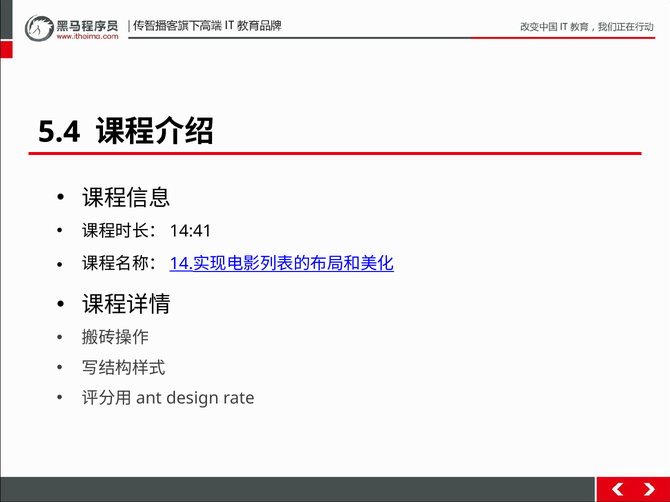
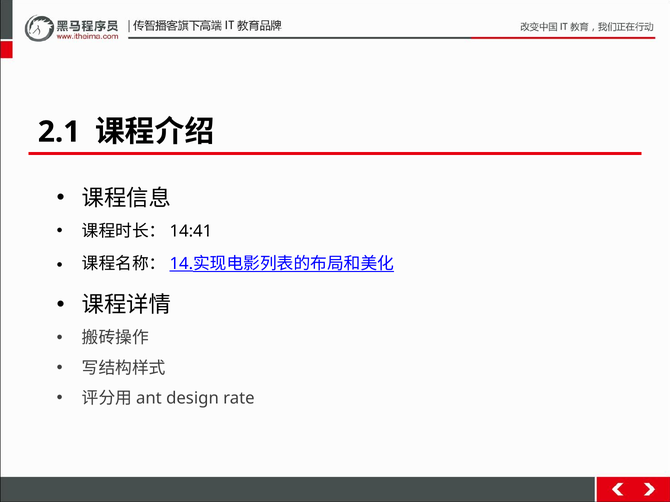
5.4: 5.4 -> 2.1
